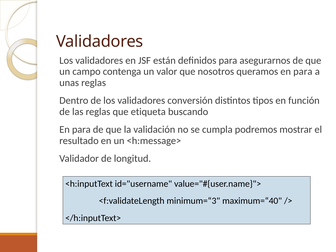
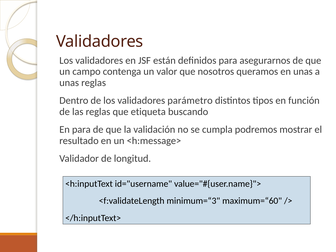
queramos en para: para -> unas
conversión: conversión -> parámetro
maximum=“40: maximum=“40 -> maximum=“60
